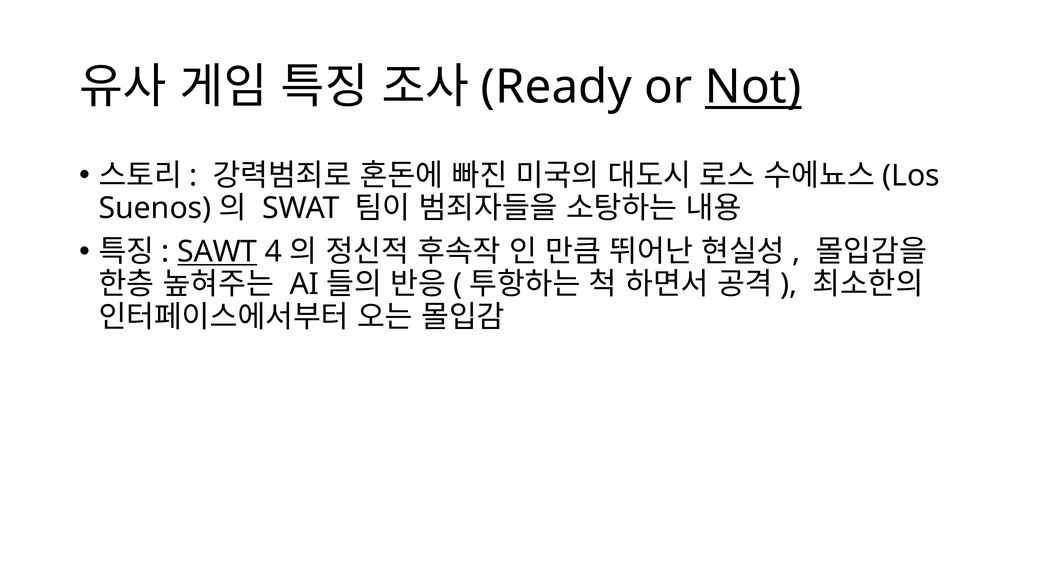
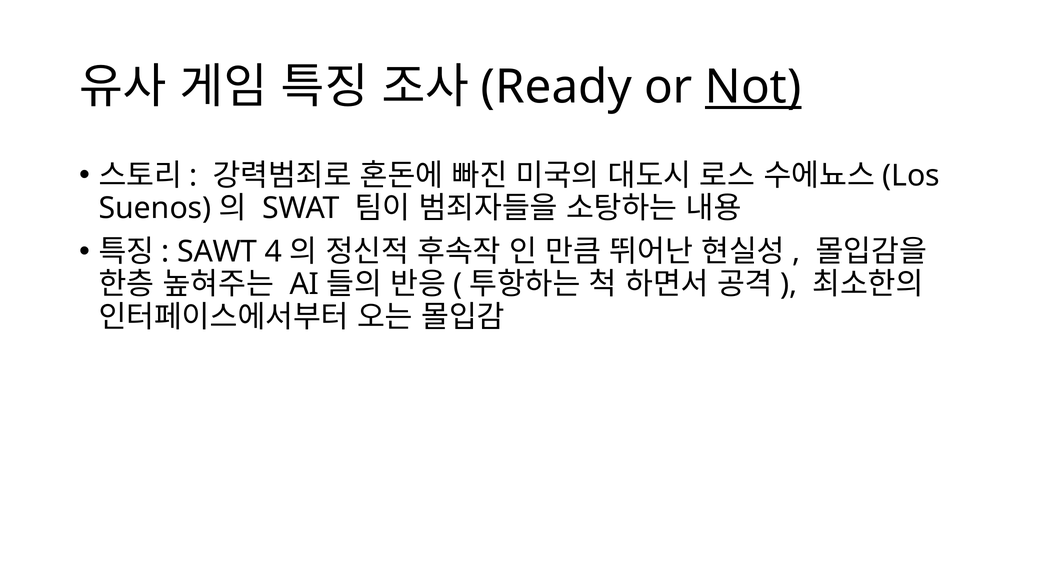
SAWT underline: present -> none
